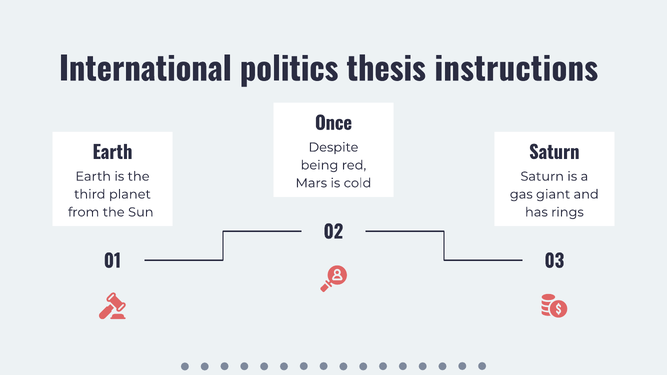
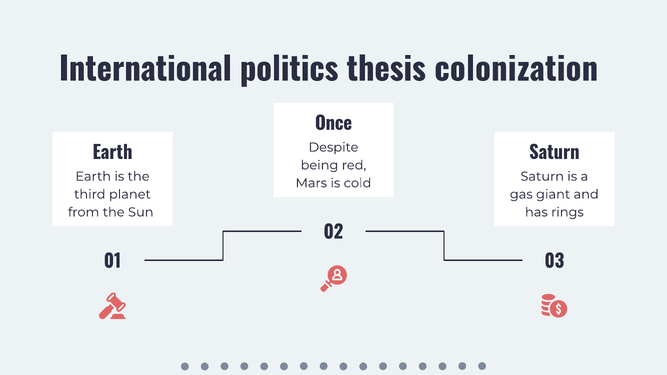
instructions: instructions -> colonization
